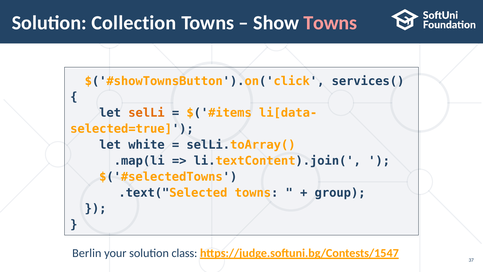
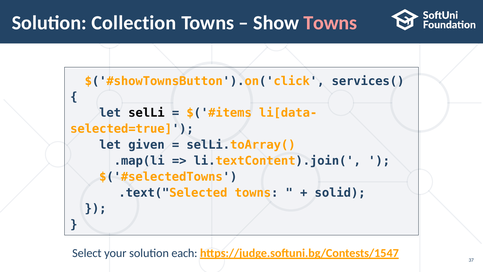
selLi colour: orange -> black
white: white -> given
group: group -> solid
Berlin: Berlin -> Select
class: class -> each
